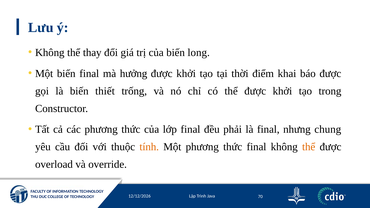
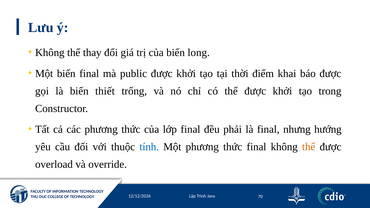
hưởng: hưởng -> public
chung: chung -> hướng
tính colour: orange -> blue
